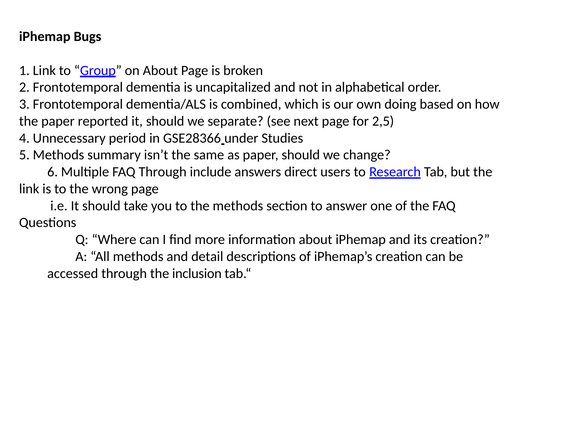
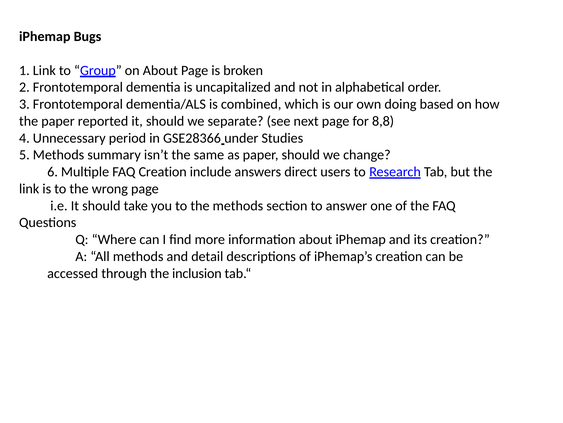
2,5: 2,5 -> 8,8
FAQ Through: Through -> Creation
